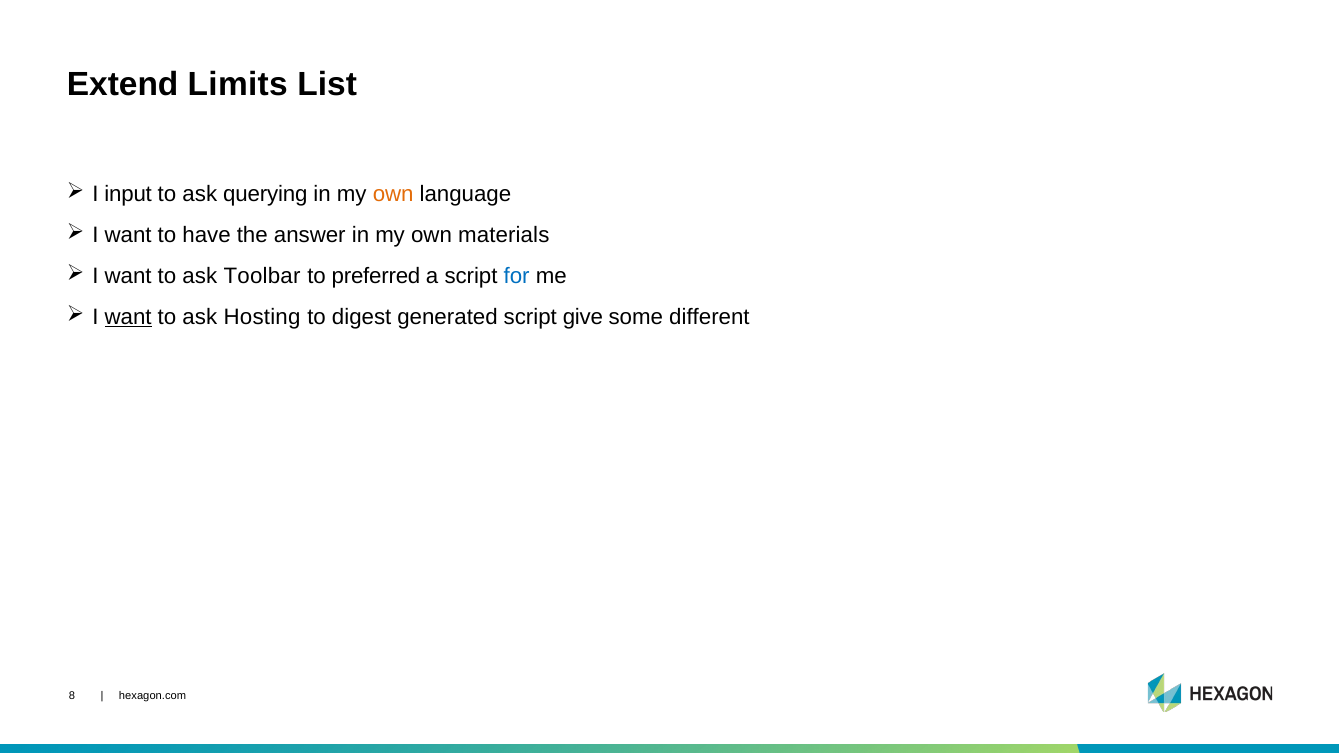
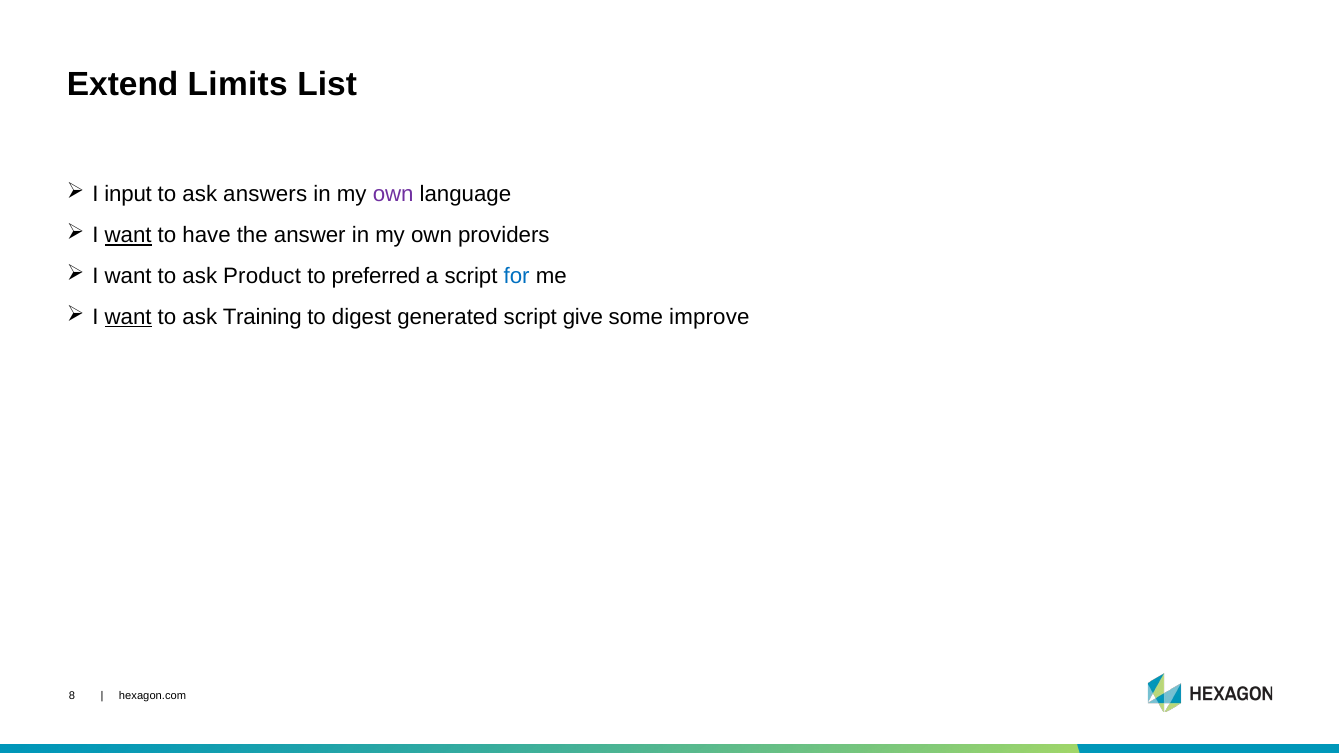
querying: querying -> answers
own at (393, 195) colour: orange -> purple
want at (128, 235) underline: none -> present
materials: materials -> providers
Toolbar: Toolbar -> Product
Hosting: Hosting -> Training
different: different -> improve
